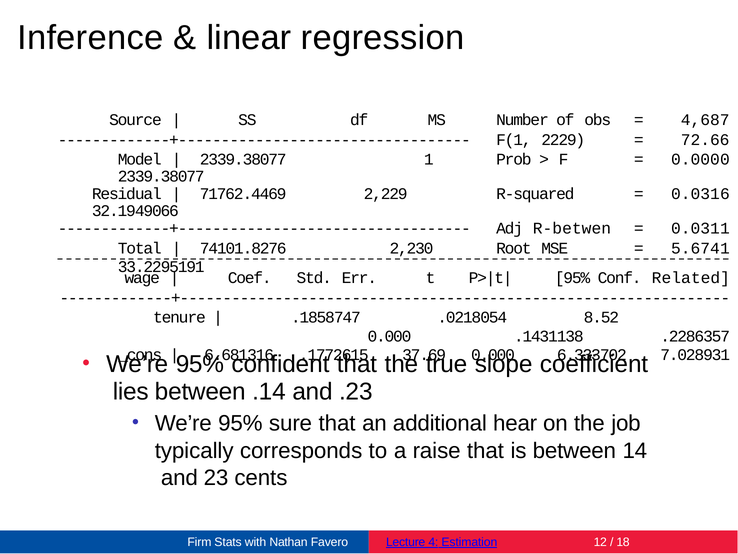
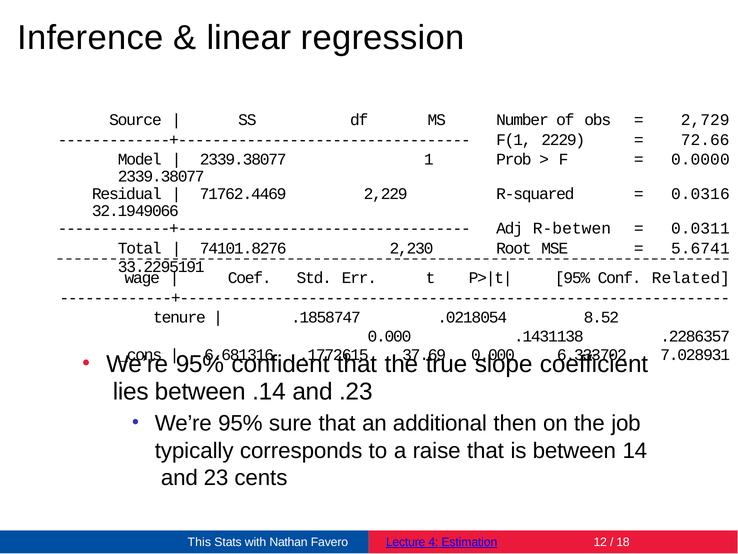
4,687: 4,687 -> 2,729
hear: hear -> then
Firm: Firm -> This
